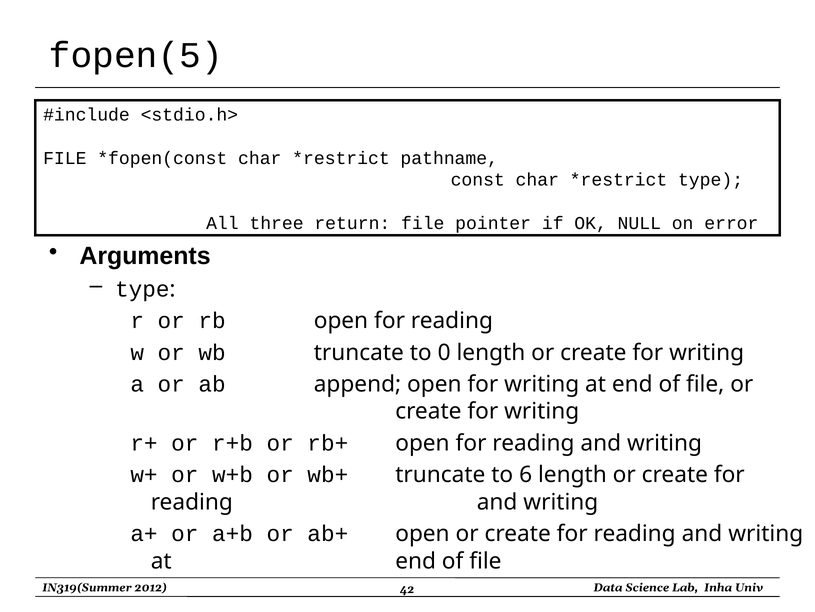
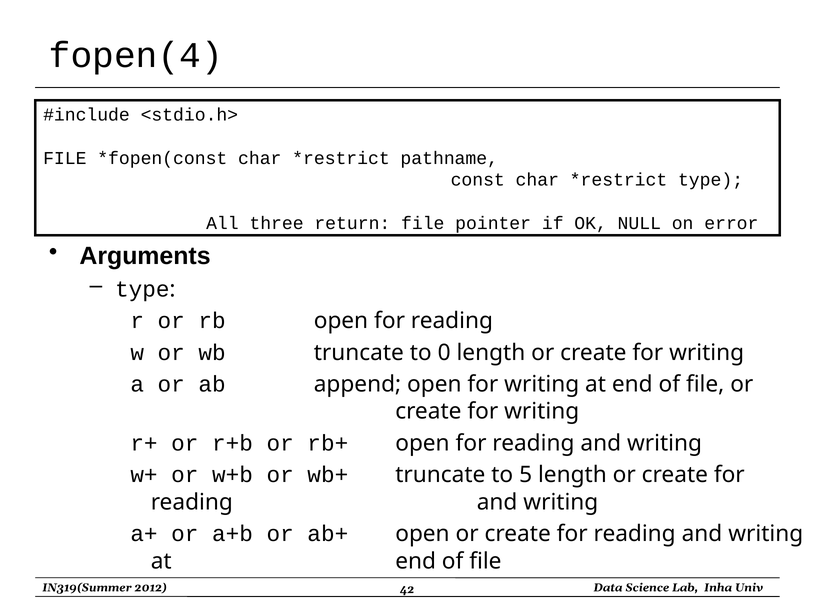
fopen(5: fopen(5 -> fopen(4
6: 6 -> 5
